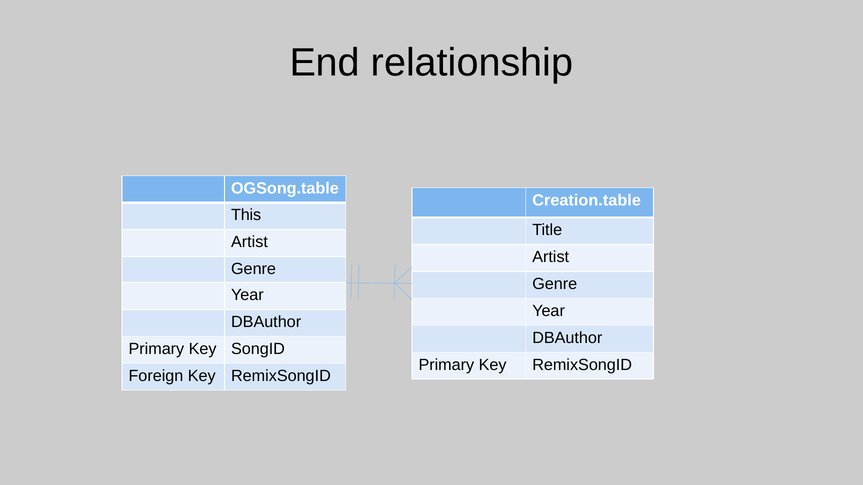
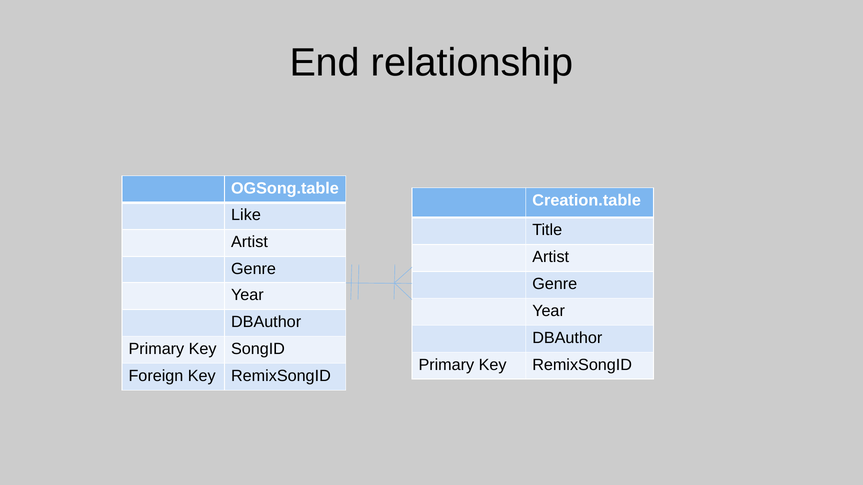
This: This -> Like
